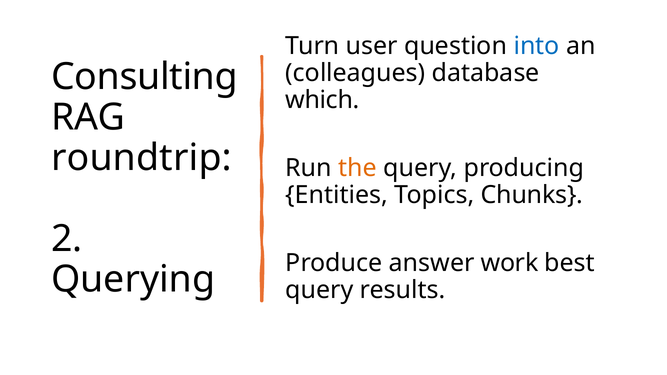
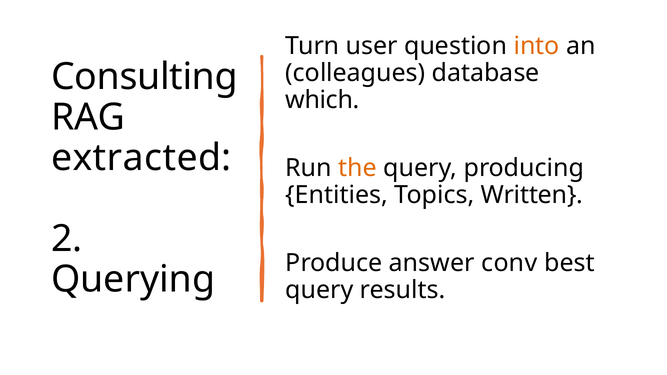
into colour: blue -> orange
roundtrip: roundtrip -> extracted
Chunks: Chunks -> Written
work: work -> conv
